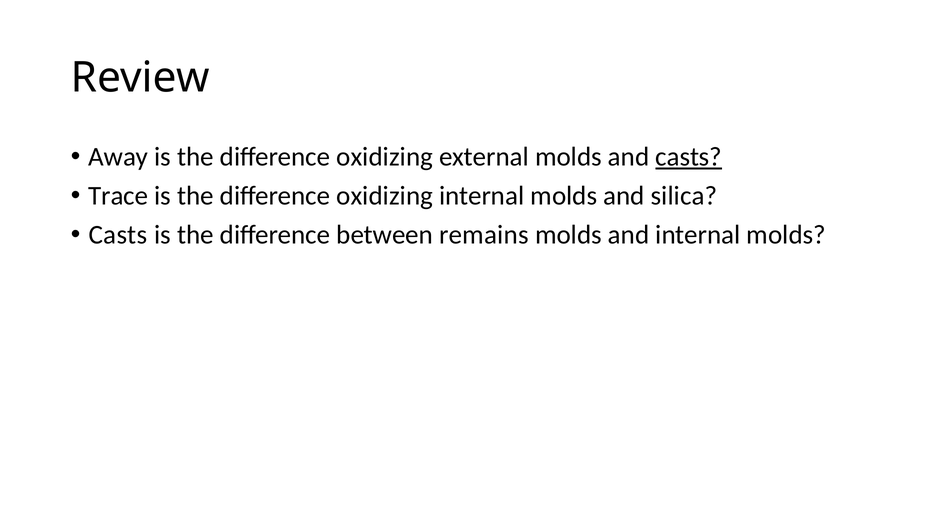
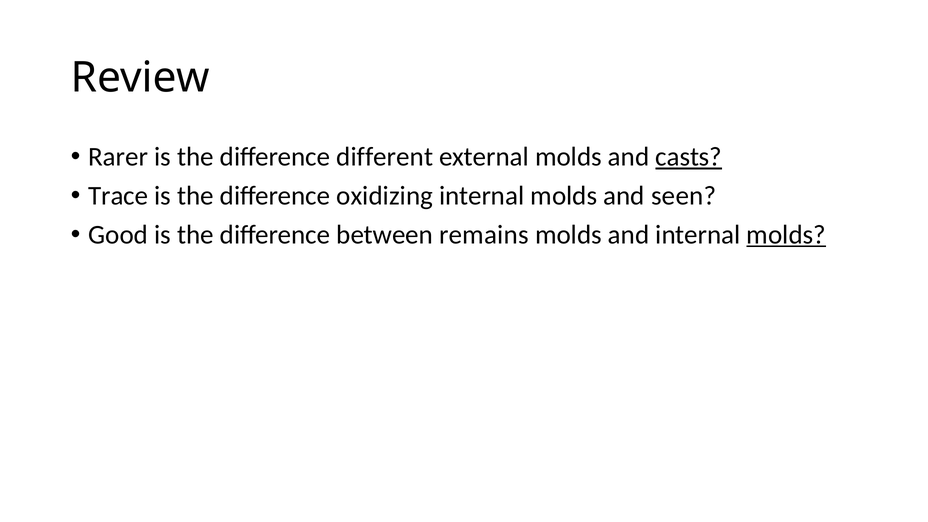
Away: Away -> Rarer
oxidizing at (385, 157): oxidizing -> different
silica: silica -> seen
Casts at (118, 235): Casts -> Good
molds at (786, 235) underline: none -> present
